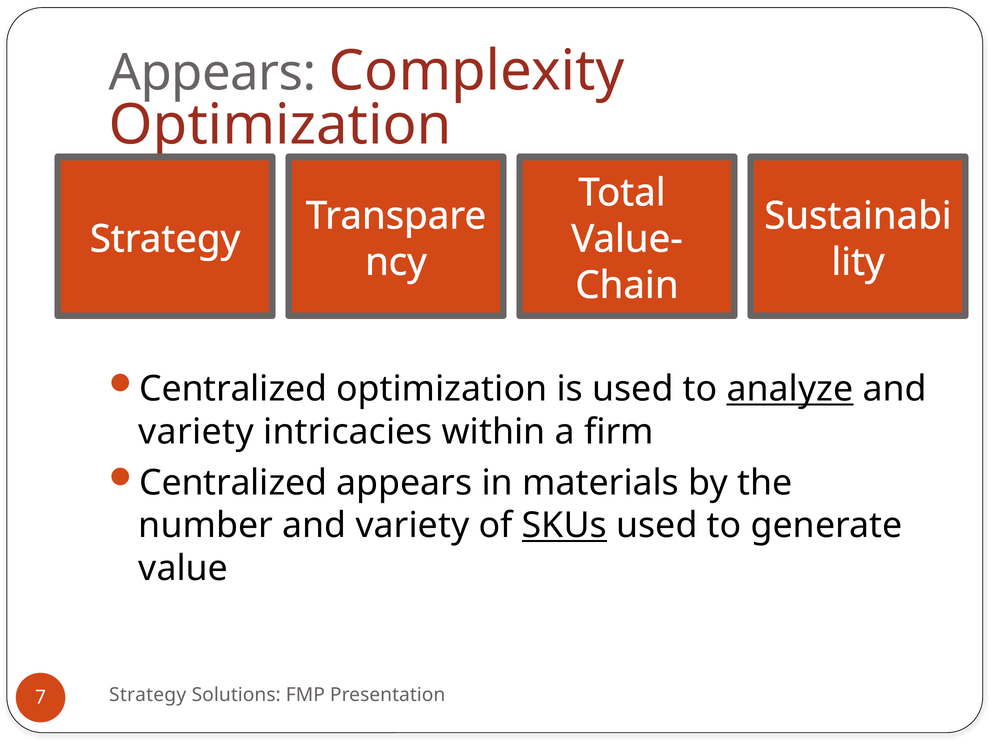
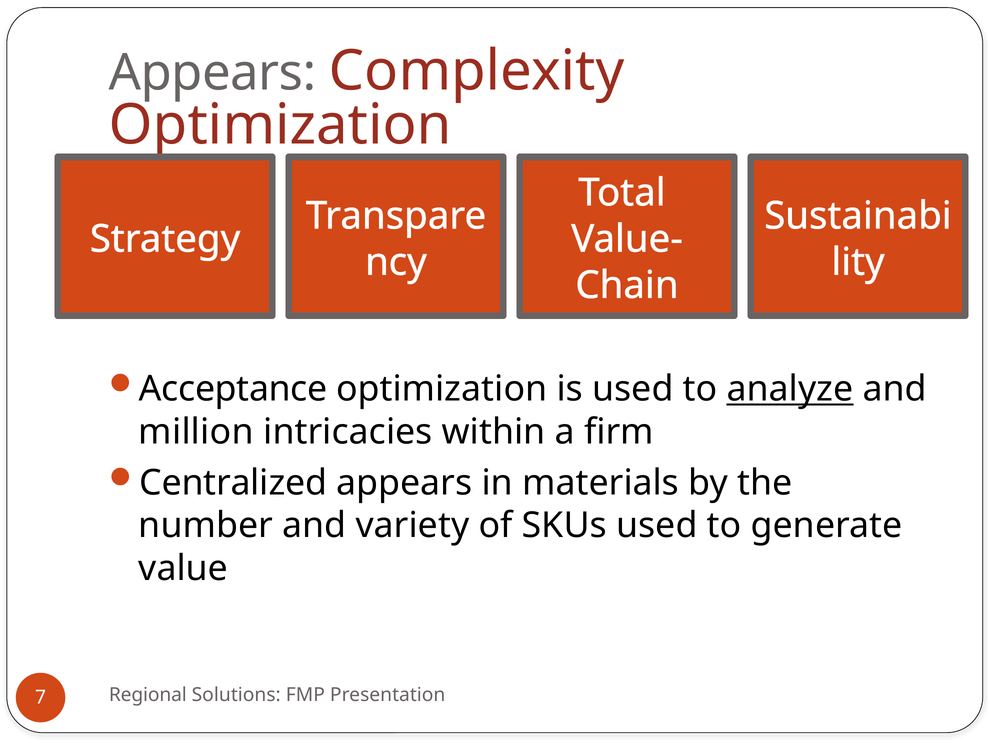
Centralized at (233, 389): Centralized -> Acceptance
variety at (196, 432): variety -> million
SKUs underline: present -> none
Strategy at (148, 694): Strategy -> Regional
